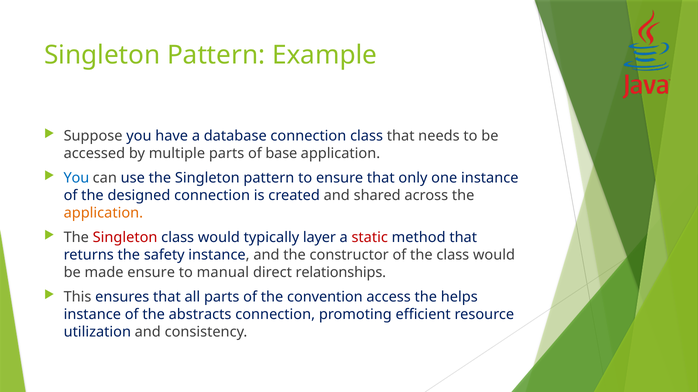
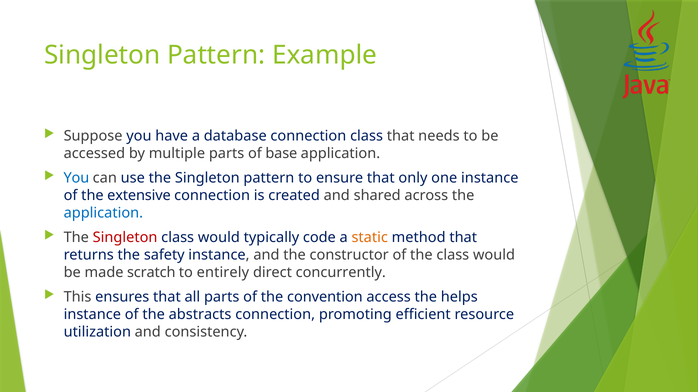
designed: designed -> extensive
application at (103, 213) colour: orange -> blue
layer: layer -> code
static colour: red -> orange
made ensure: ensure -> scratch
manual: manual -> entirely
relationships: relationships -> concurrently
